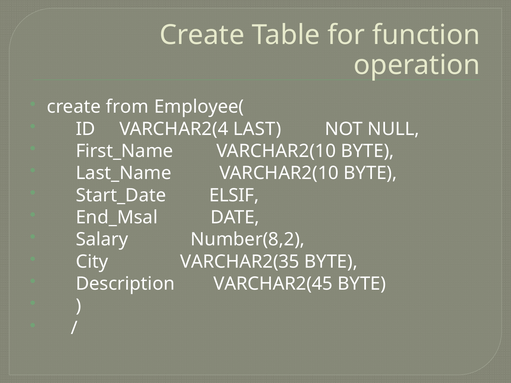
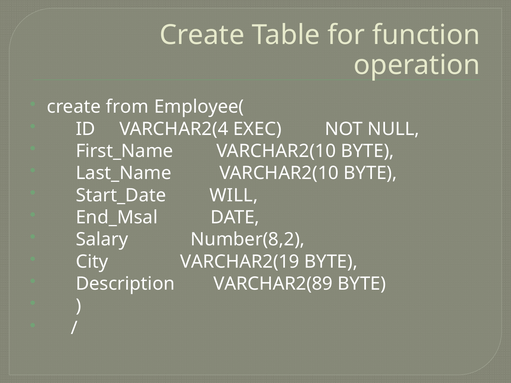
LAST: LAST -> EXEC
ELSIF: ELSIF -> WILL
VARCHAR2(35: VARCHAR2(35 -> VARCHAR2(19
VARCHAR2(45: VARCHAR2(45 -> VARCHAR2(89
